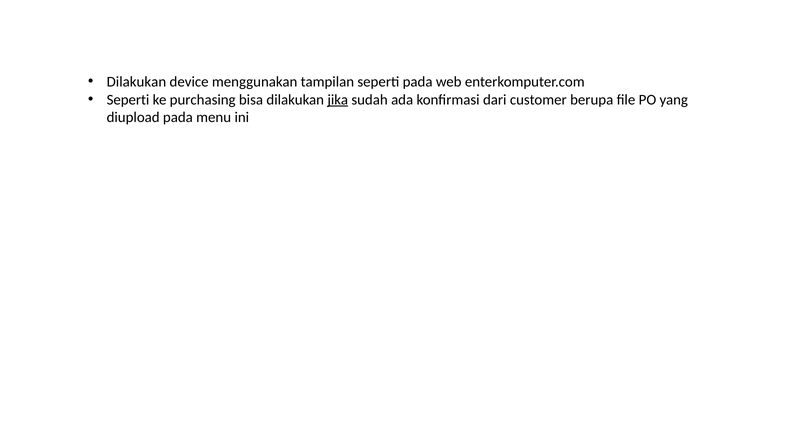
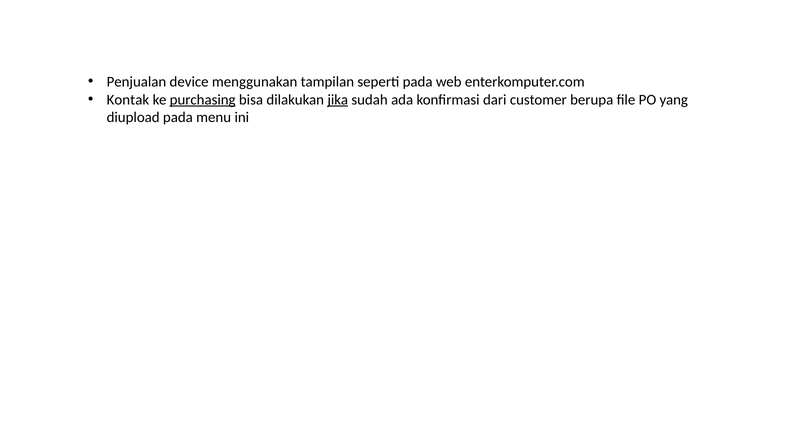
Dilakukan at (136, 82): Dilakukan -> Penjualan
Seperti at (128, 100): Seperti -> Kontak
purchasing underline: none -> present
